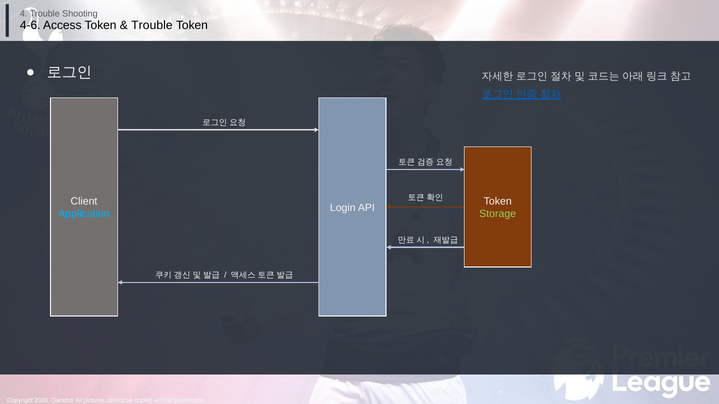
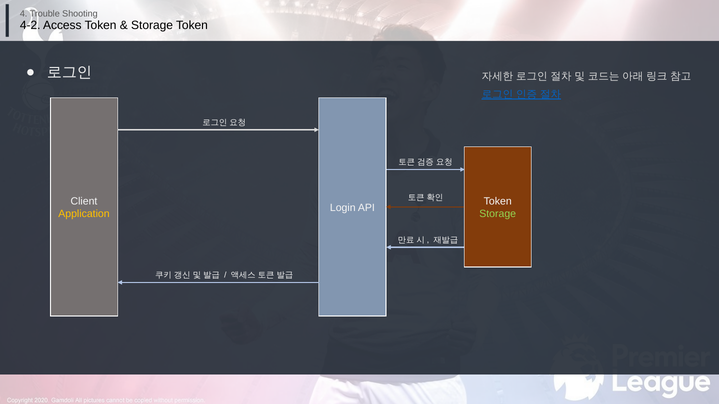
4-6: 4-6 -> 4-2
Trouble at (152, 25): Trouble -> Storage
Application colour: light blue -> yellow
